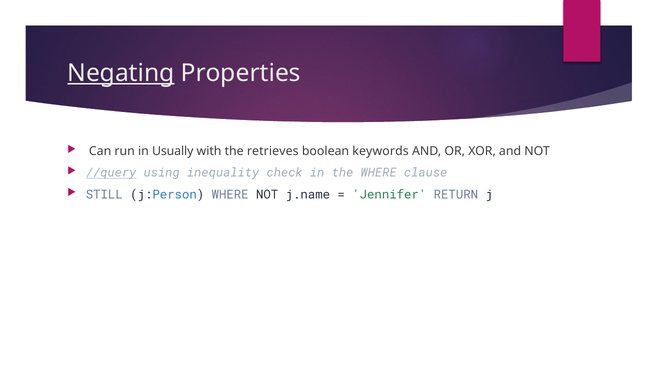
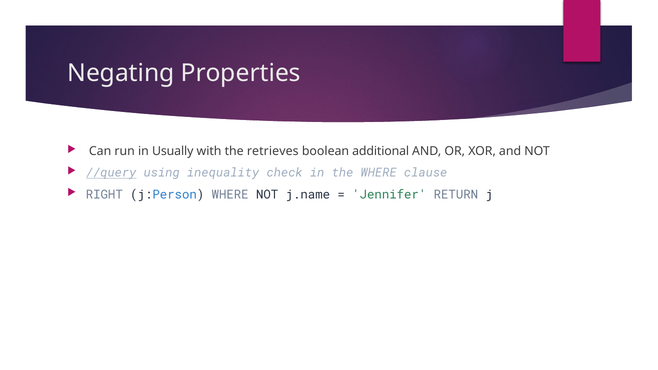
Negating underline: present -> none
keywords: keywords -> additional
STILL: STILL -> RIGHT
